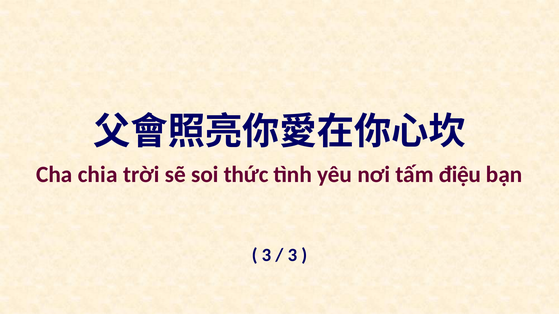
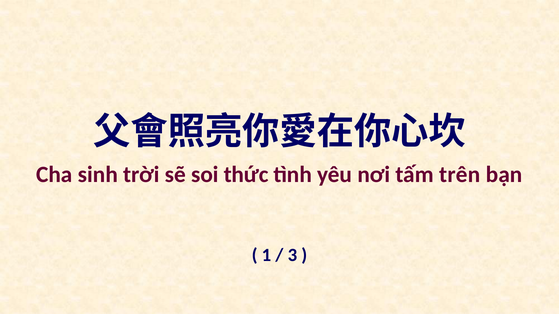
chia: chia -> sinh
điệu: điệu -> trên
3 at (266, 255): 3 -> 1
